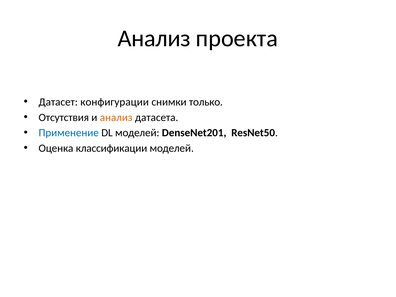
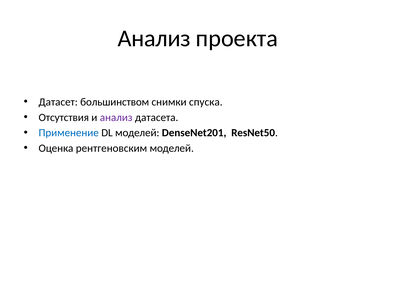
конфигурации: конфигурации -> большинством
только: только -> спуска
анализ at (116, 117) colour: orange -> purple
классификации: классификации -> рентгеновским
